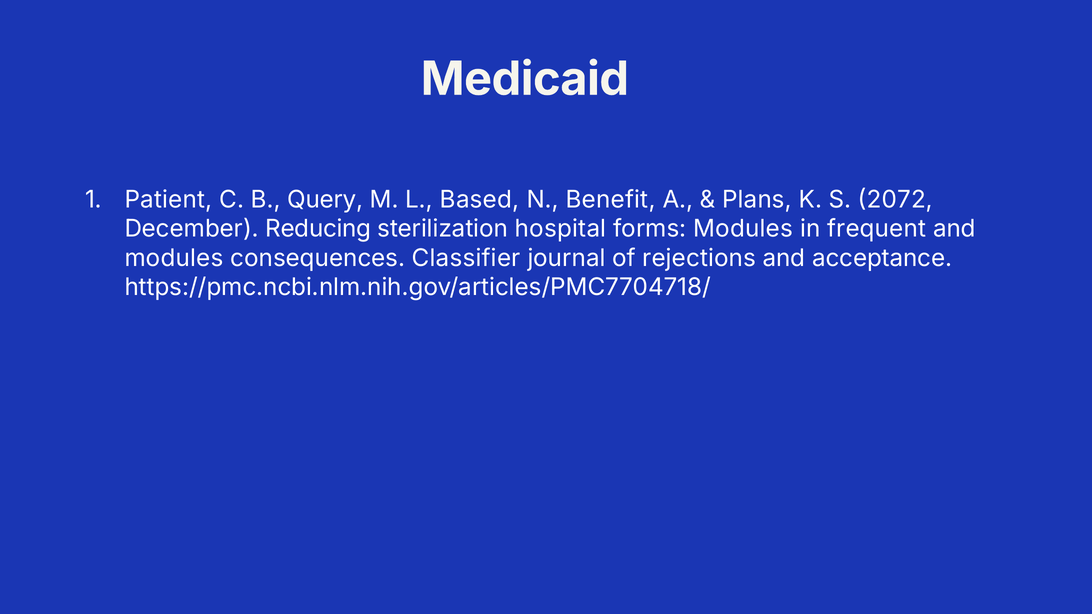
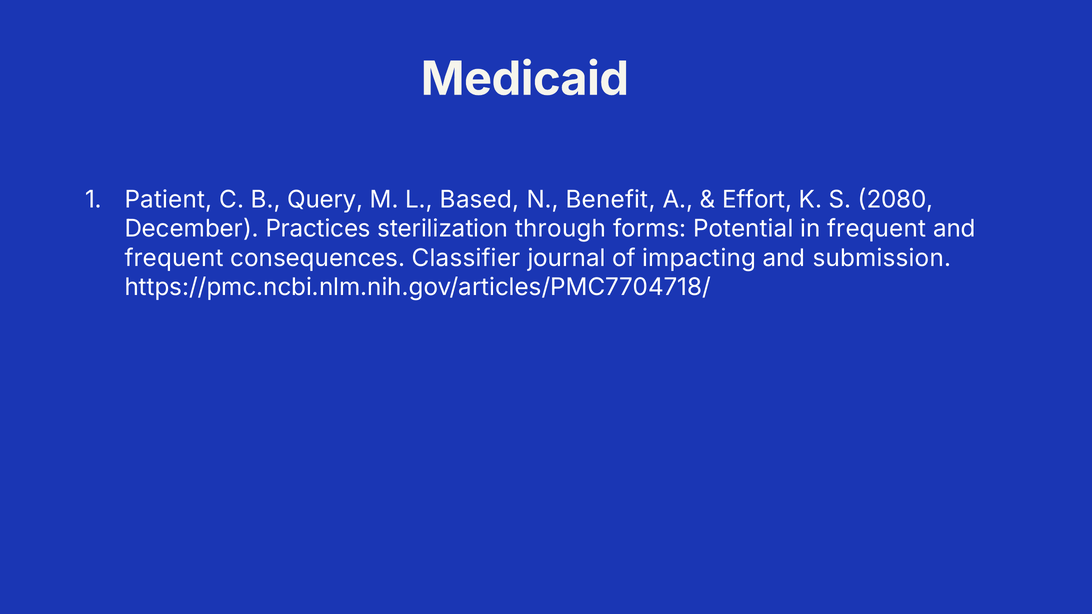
Plans: Plans -> Effort
2072: 2072 -> 2080
Reducing: Reducing -> Practices
hospital: hospital -> through
forms Modules: Modules -> Potential
modules at (174, 258): modules -> frequent
rejections: rejections -> impacting
acceptance: acceptance -> submission
